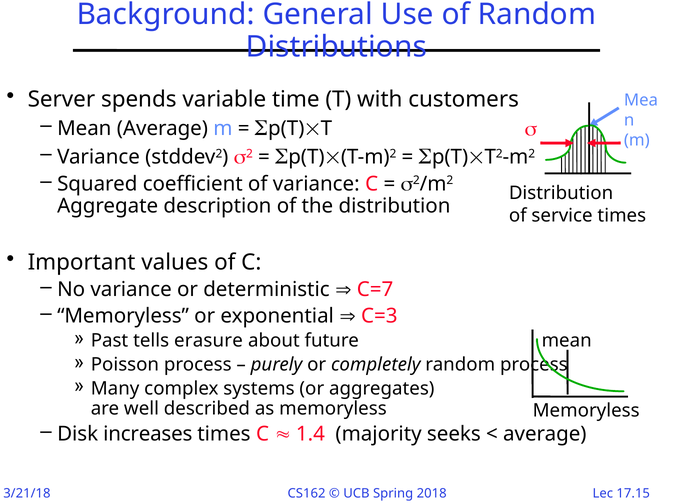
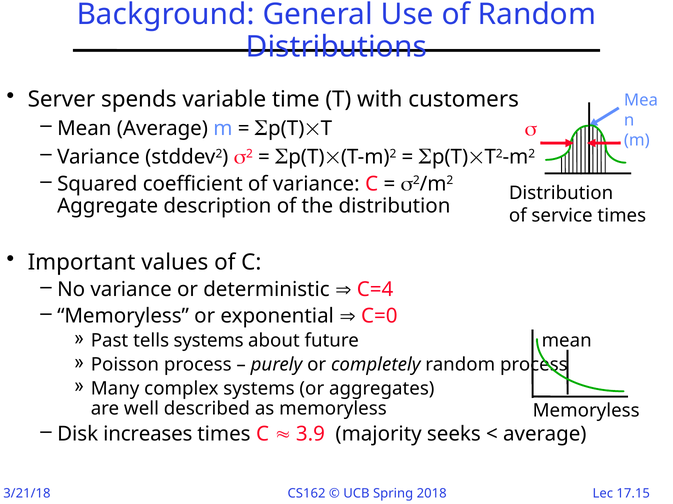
C=7: C=7 -> C=4
C=3: C=3 -> C=0
tells erasure: erasure -> systems
1.4: 1.4 -> 3.9
